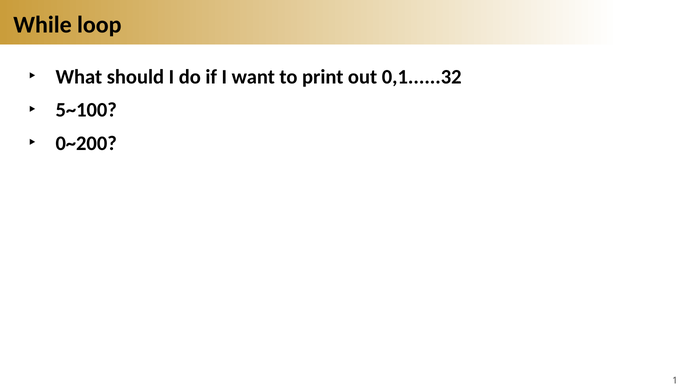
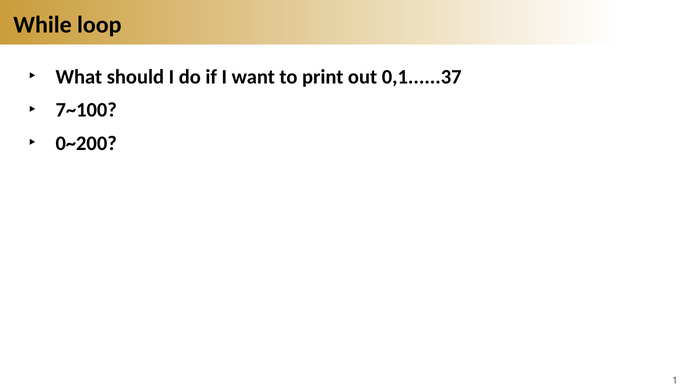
0,1......32: 0,1......32 -> 0,1......37
5~100: 5~100 -> 7~100
